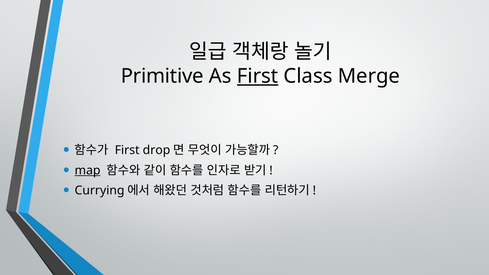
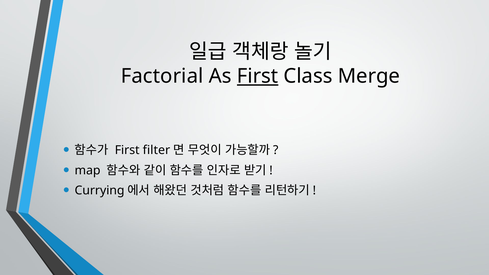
Primitive: Primitive -> Factorial
drop: drop -> filter
map underline: present -> none
